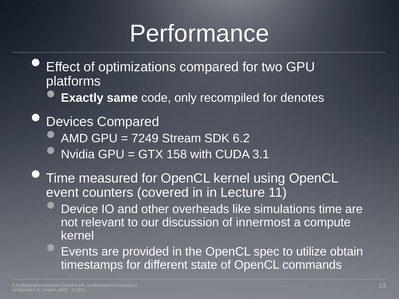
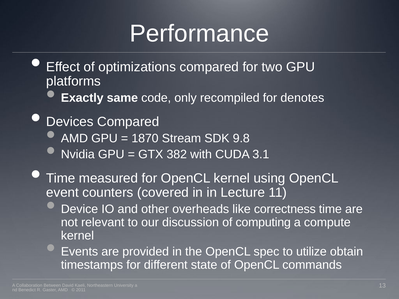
7249: 7249 -> 1870
6.2: 6.2 -> 9.8
158: 158 -> 382
simulations: simulations -> correctness
innermost: innermost -> computing
